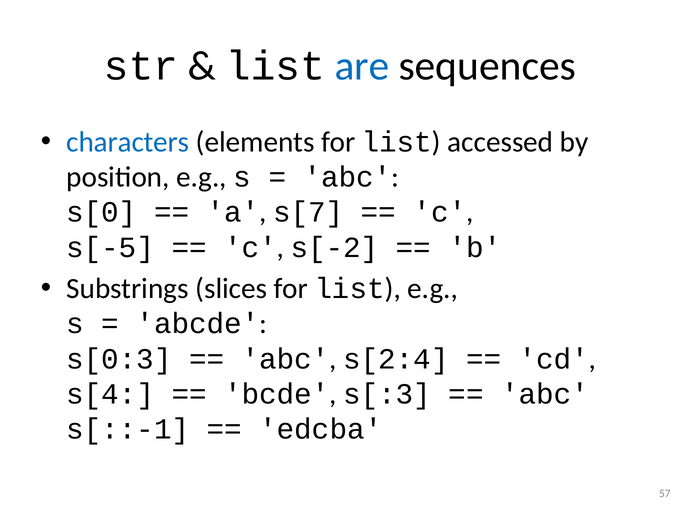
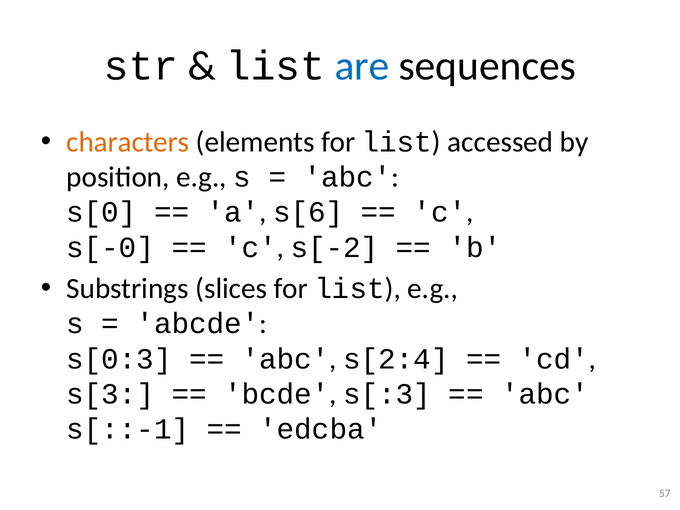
characters colour: blue -> orange
s[7: s[7 -> s[6
s[-5: s[-5 -> s[-0
s[4: s[4 -> s[3
